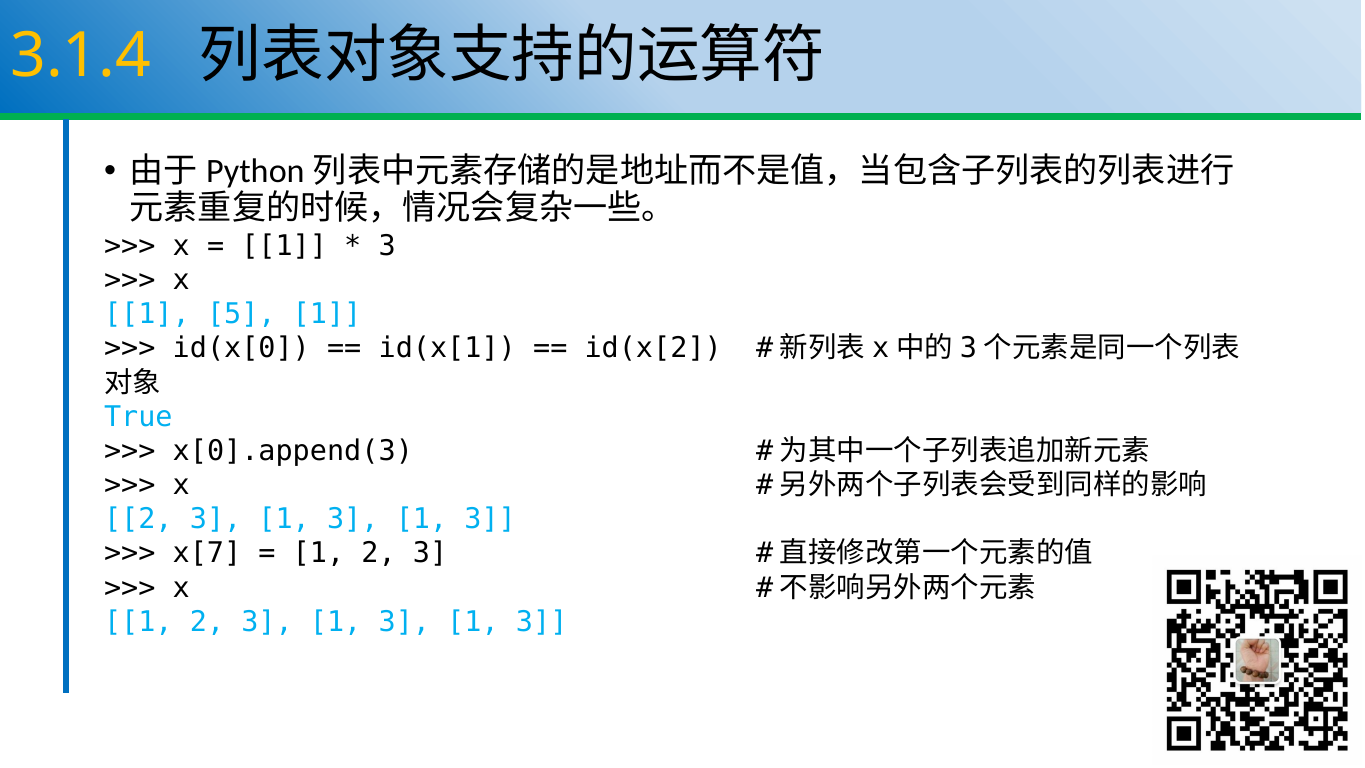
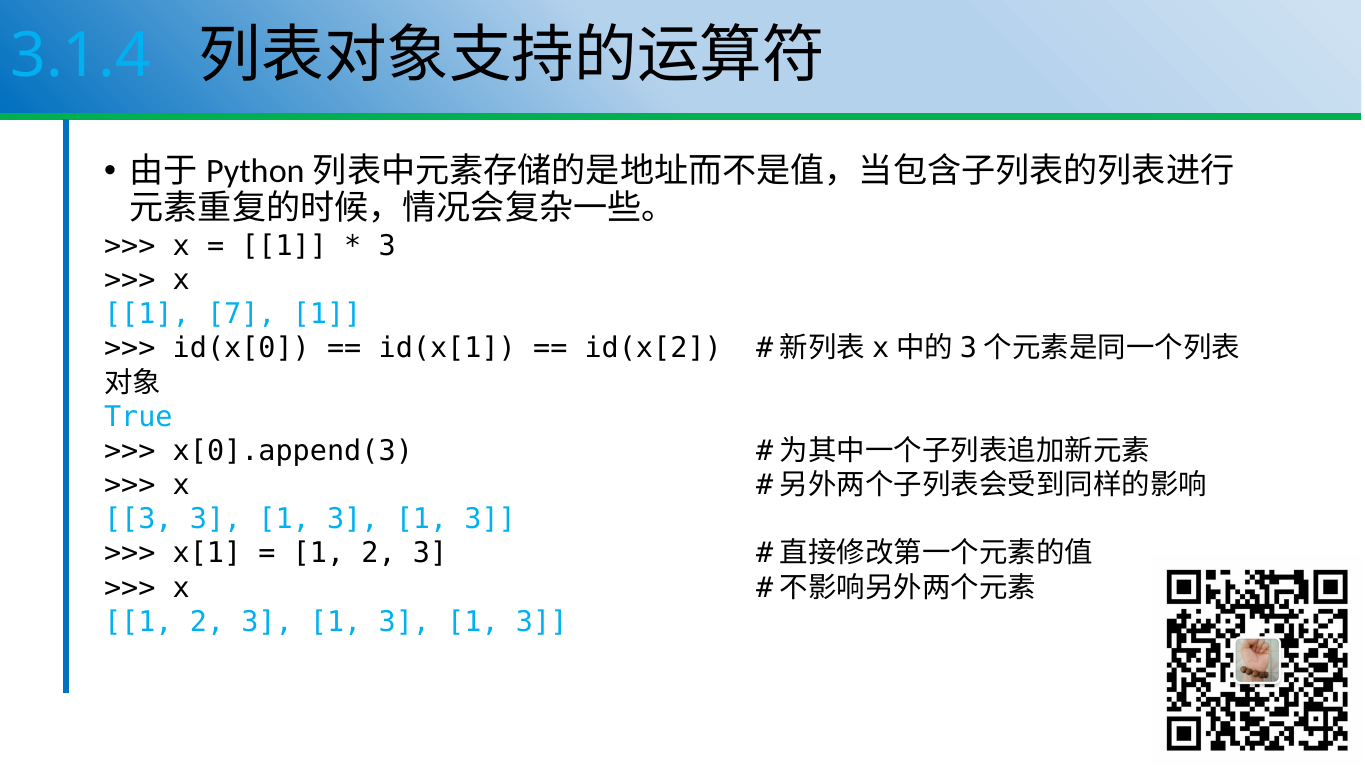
3.1.4 colour: yellow -> light blue
5: 5 -> 7
2 at (138, 519): 2 -> 3
x[7: x[7 -> x[1
